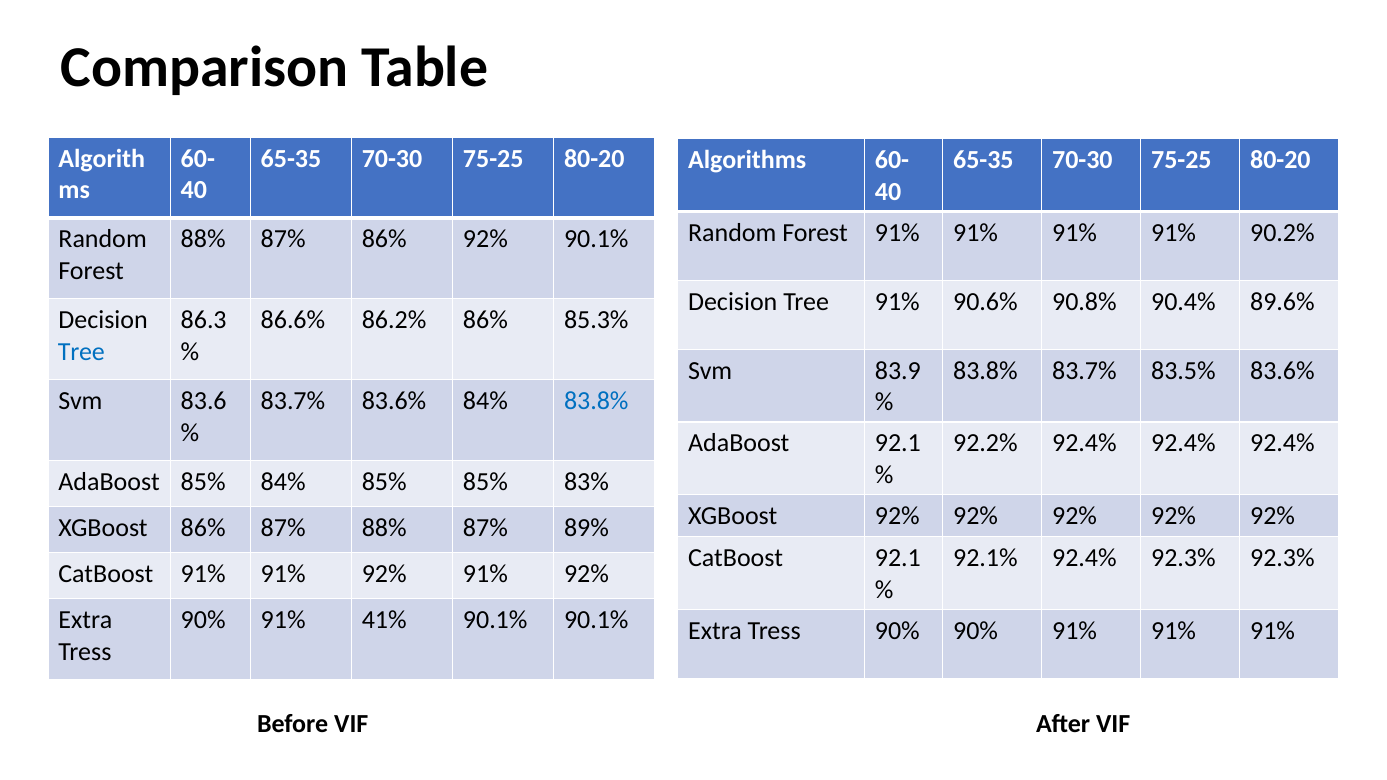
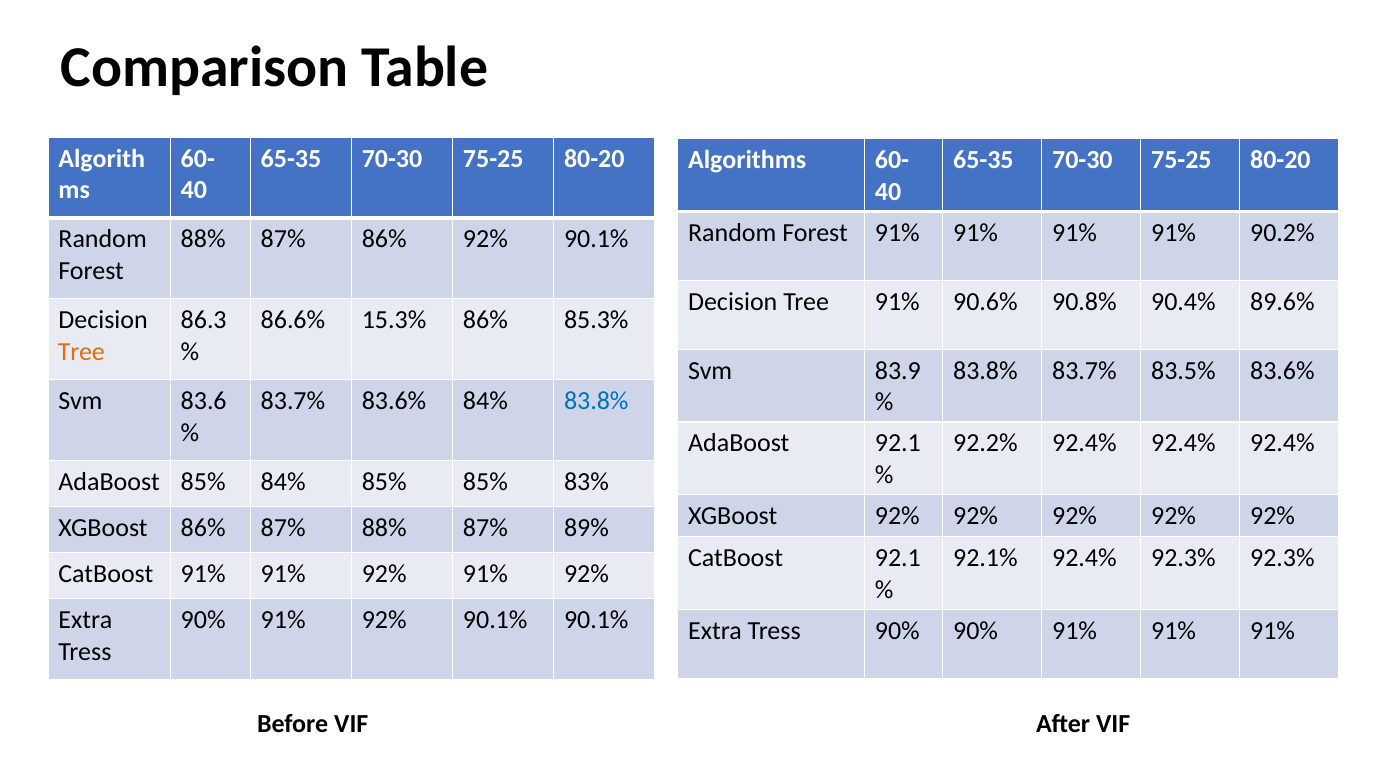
86.2%: 86.2% -> 15.3%
Tree at (81, 352) colour: blue -> orange
90% 91% 41%: 41% -> 92%
